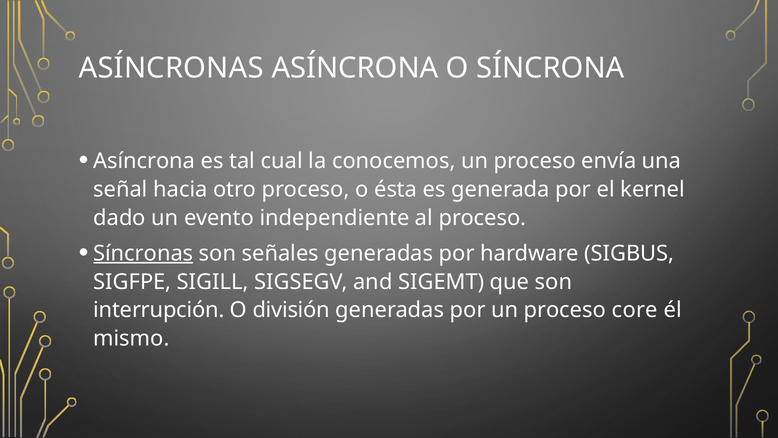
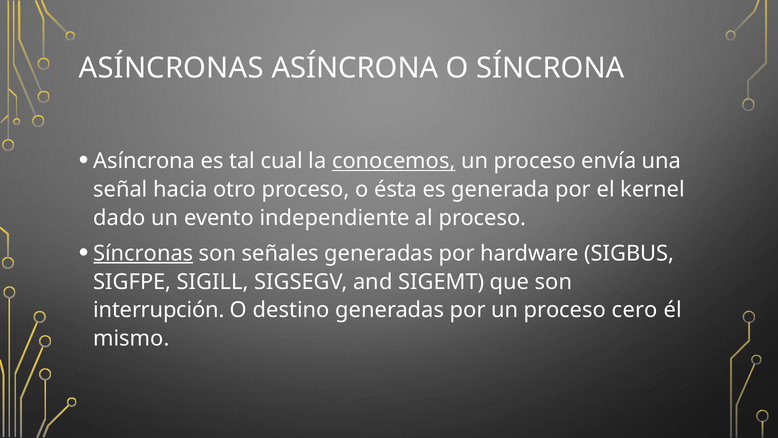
conocemos underline: none -> present
división: división -> destino
core: core -> cero
